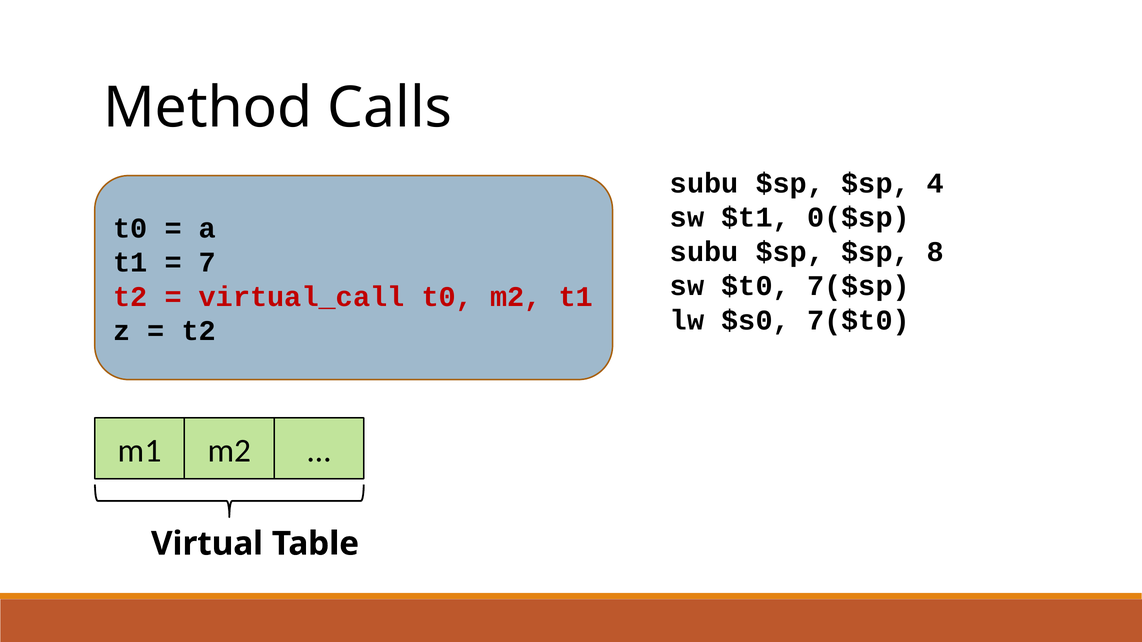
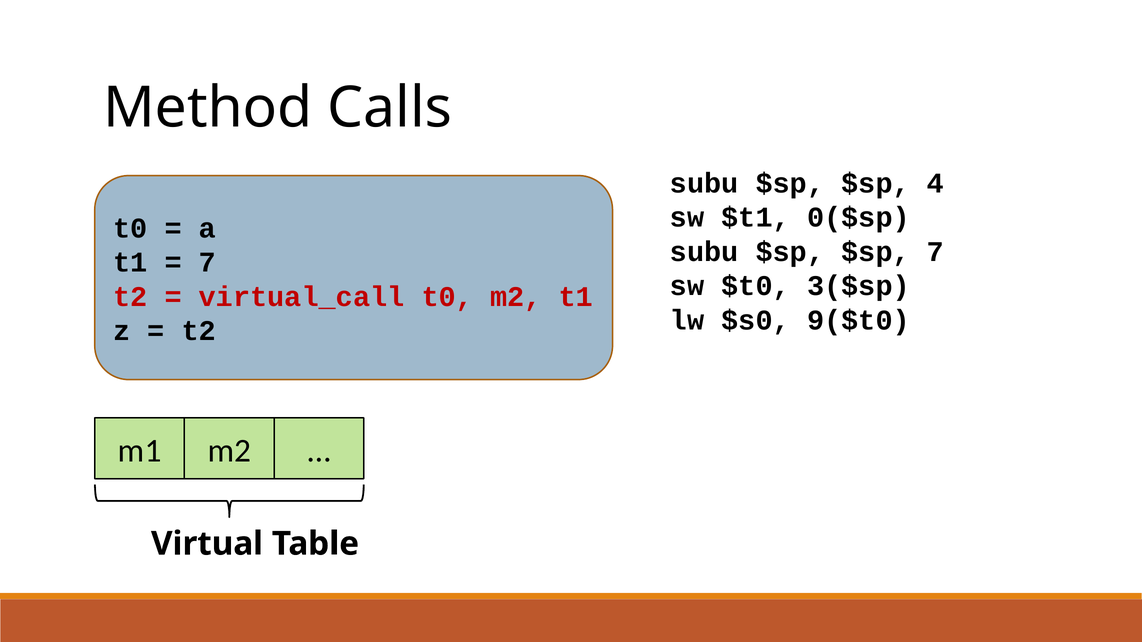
$sp 8: 8 -> 7
7($sp: 7($sp -> 3($sp
7($t0: 7($t0 -> 9($t0
